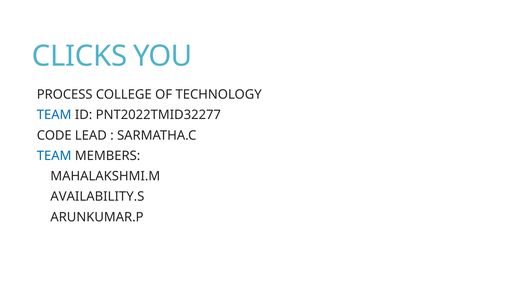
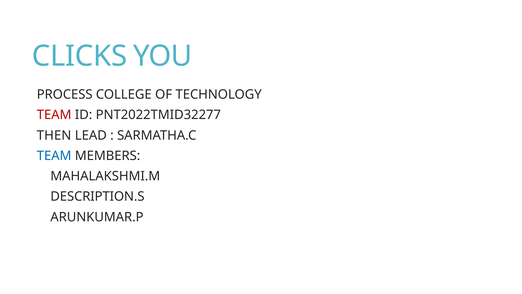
TEAM at (54, 115) colour: blue -> red
CODE: CODE -> THEN
AVAILABILITY.S: AVAILABILITY.S -> DESCRIPTION.S
